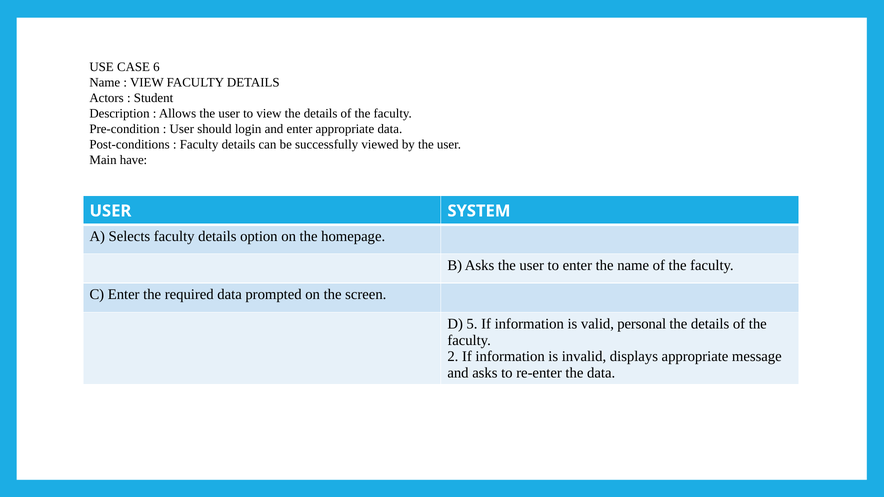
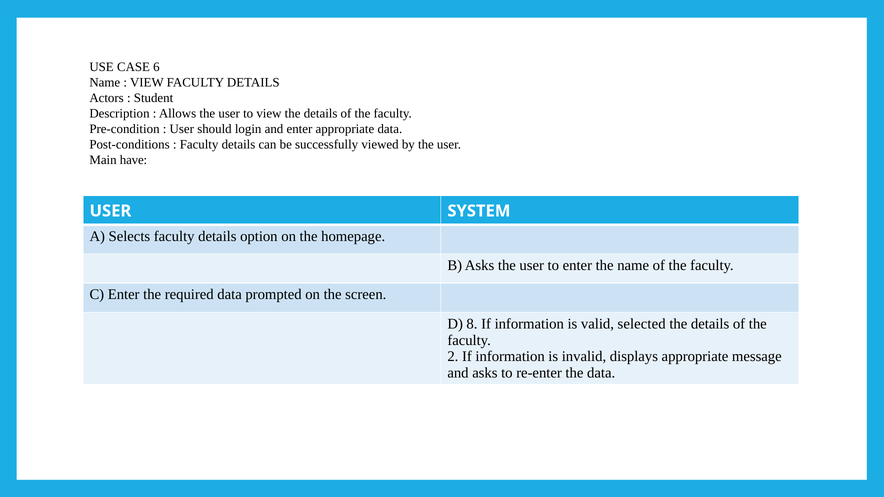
5: 5 -> 8
personal: personal -> selected
